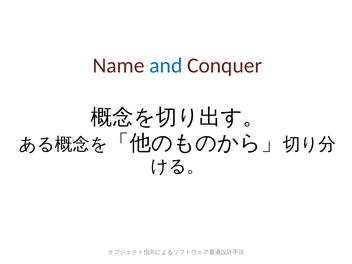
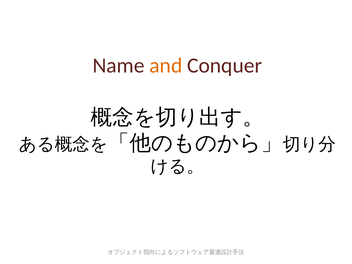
and colour: blue -> orange
